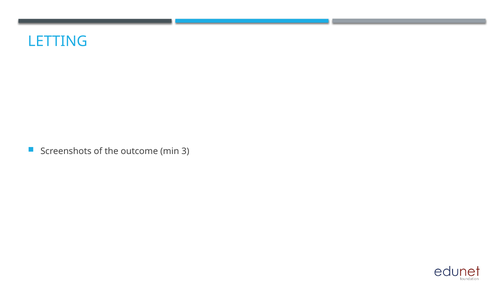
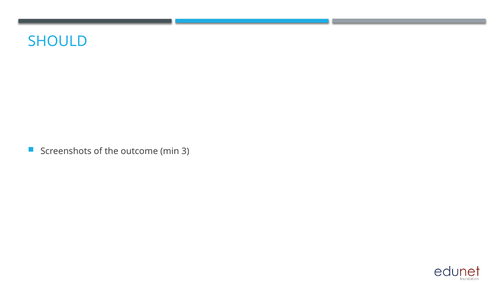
LETTING: LETTING -> SHOULD
